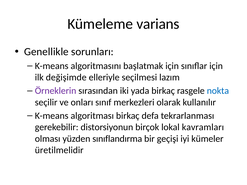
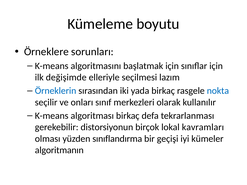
varians: varians -> boyutu
Genellikle: Genellikle -> Örneklere
Örneklerin colour: purple -> blue
üretilmelidir: üretilmelidir -> algoritmanın
